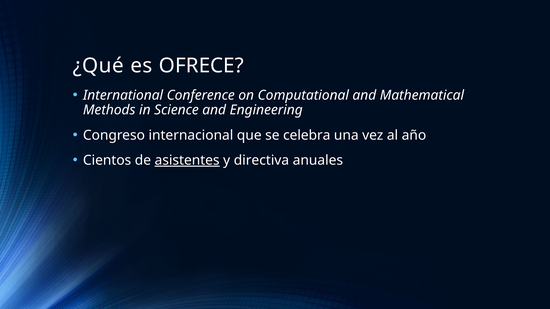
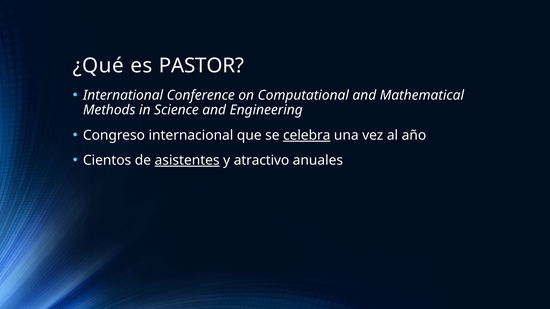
OFRECE: OFRECE -> PASTOR
celebra underline: none -> present
directiva: directiva -> atractivo
